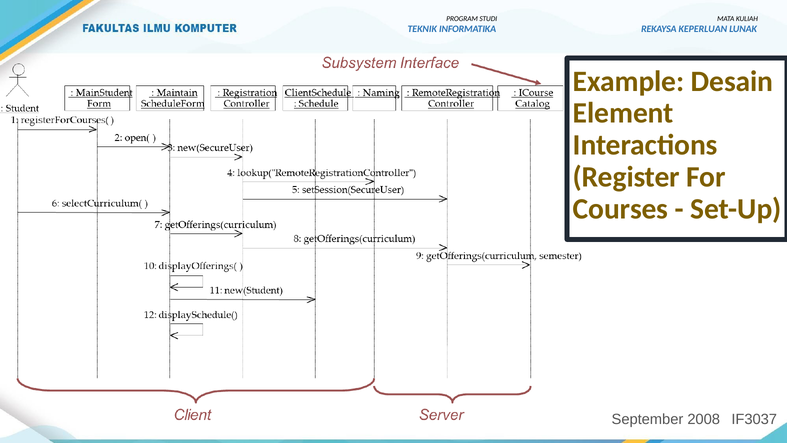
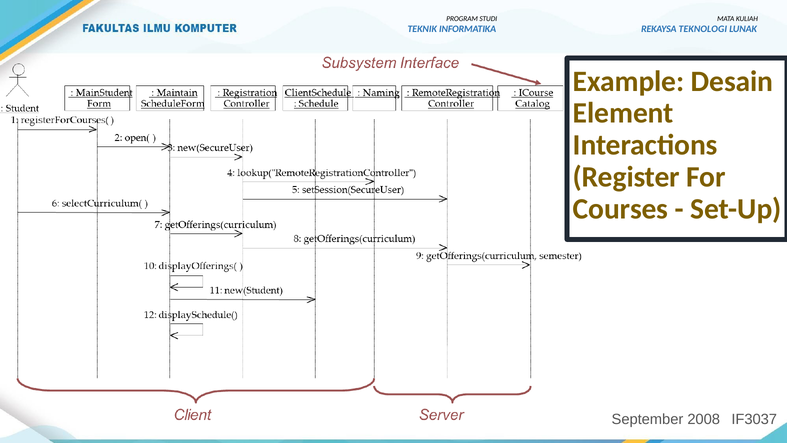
KEPERLUAN: KEPERLUAN -> TEKNOLOGI
